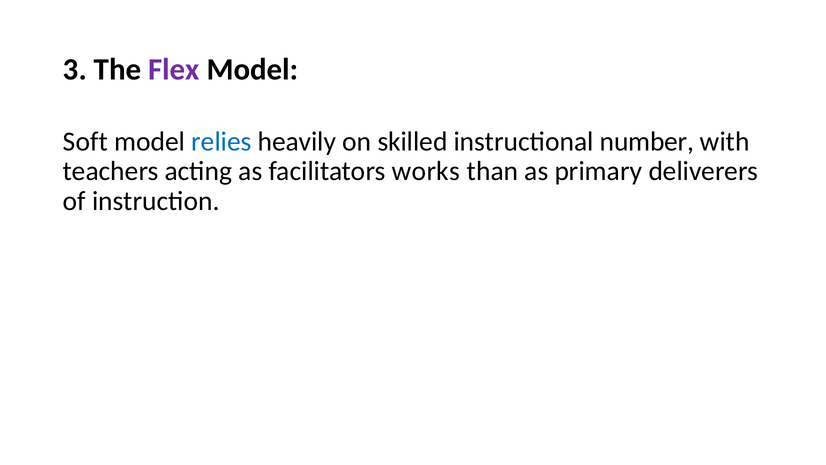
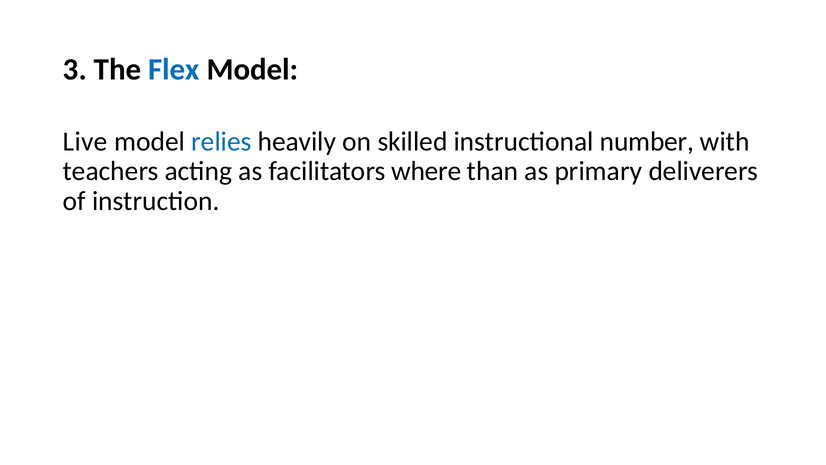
Flex colour: purple -> blue
Soft: Soft -> Live
works: works -> where
